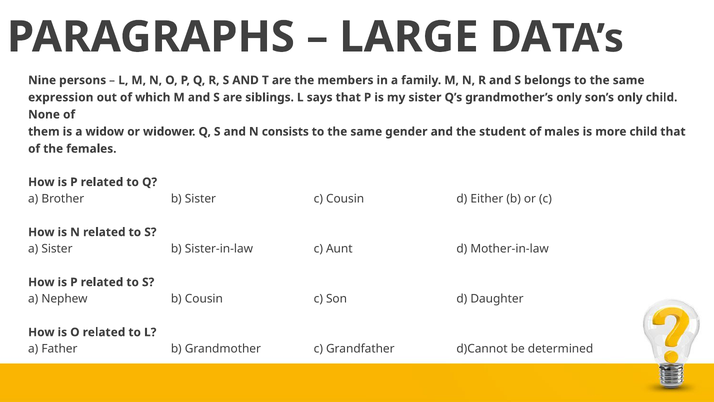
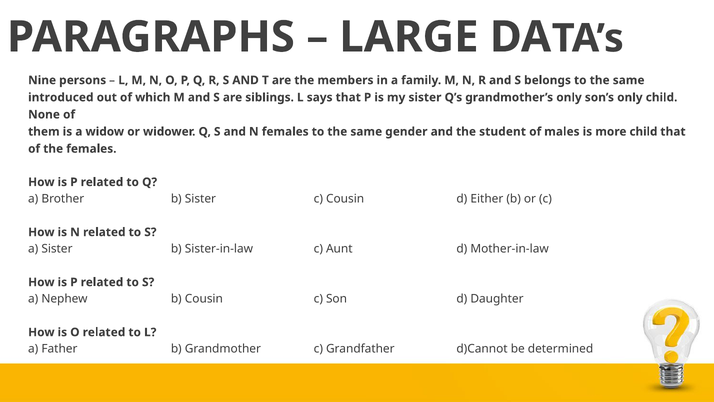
expression: expression -> introduced
N consists: consists -> females
